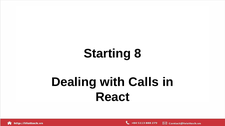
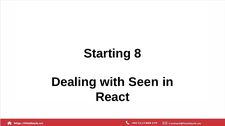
Calls: Calls -> Seen
